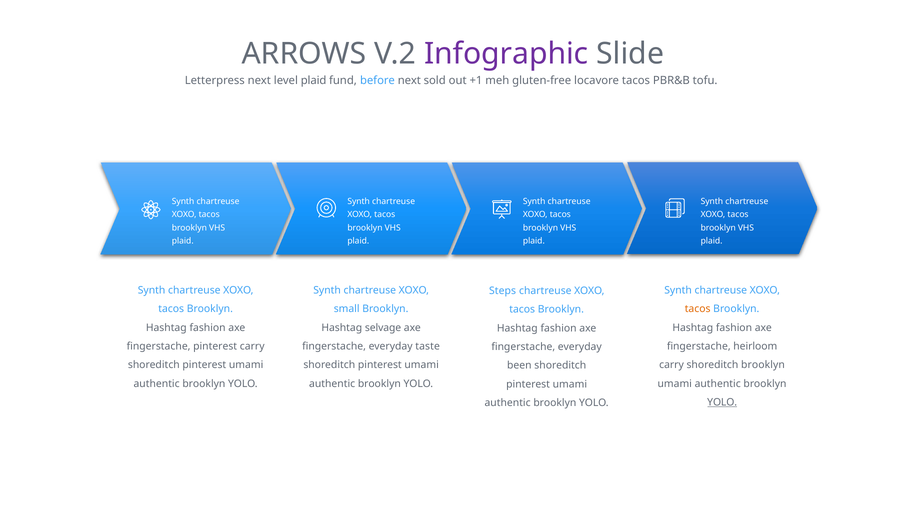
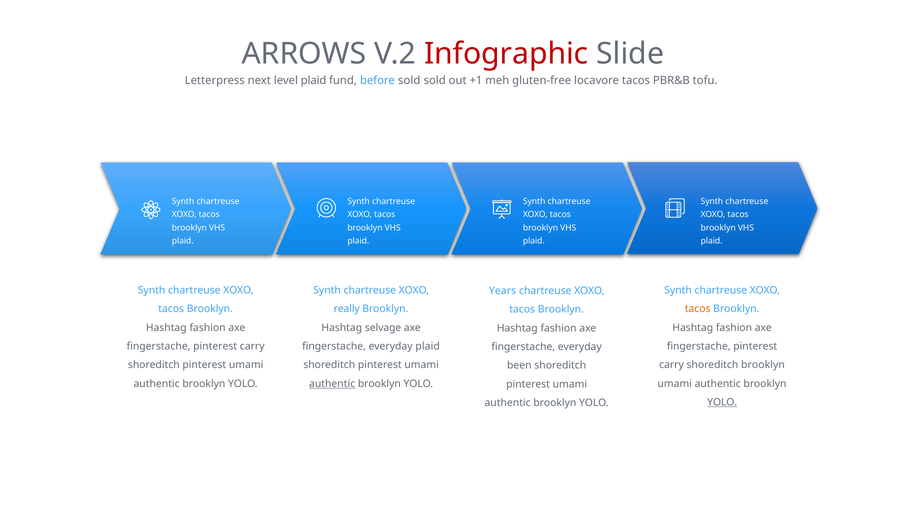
Infographic colour: purple -> red
before next: next -> sold
Steps: Steps -> Years
small: small -> really
everyday taste: taste -> plaid
heirloom at (755, 346): heirloom -> pinterest
authentic at (332, 384) underline: none -> present
